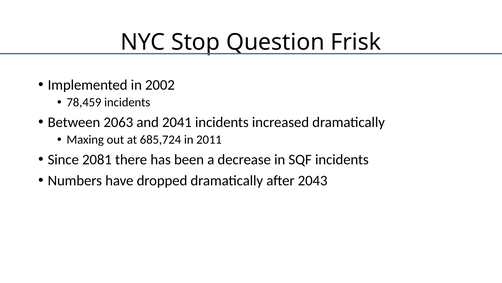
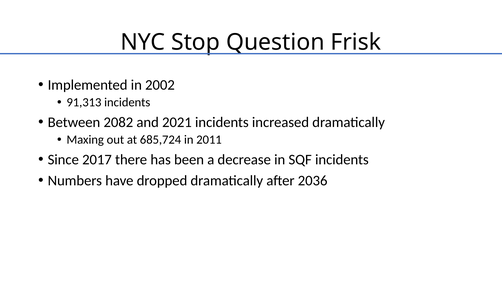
78,459: 78,459 -> 91,313
2063: 2063 -> 2082
2041: 2041 -> 2021
2081: 2081 -> 2017
2043: 2043 -> 2036
